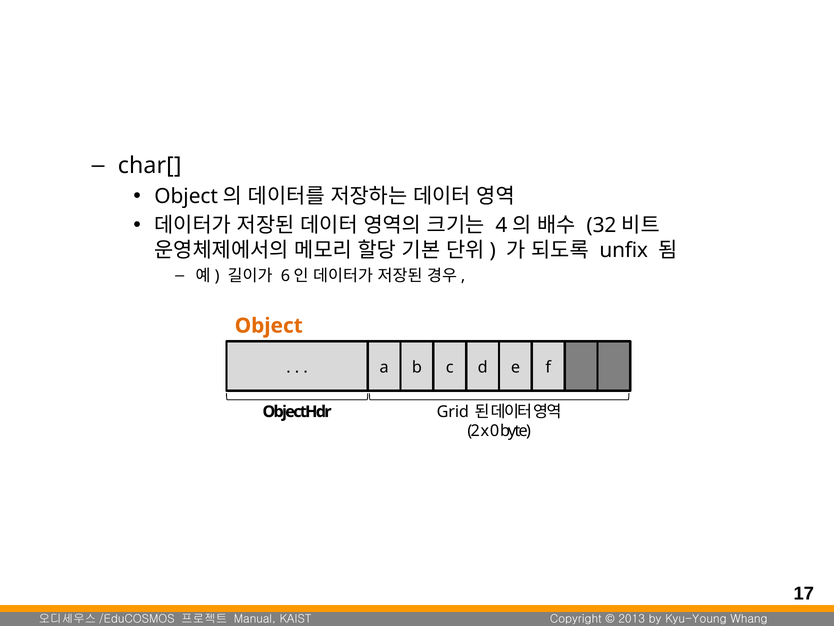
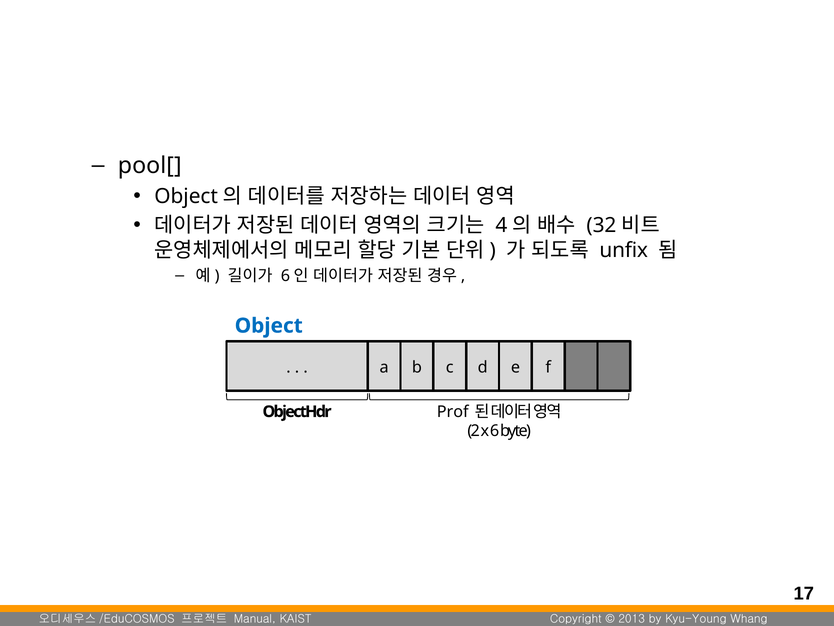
char[: char[ -> pool[
Object colour: orange -> blue
Grid: Grid -> Prof
0: 0 -> 6
